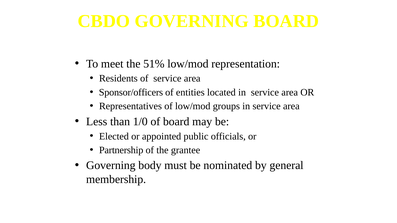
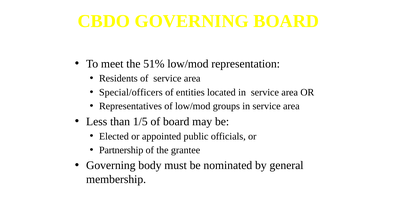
Sponsor/officers: Sponsor/officers -> Special/officers
1/0: 1/0 -> 1/5
